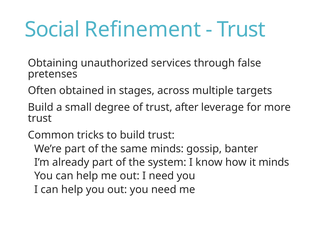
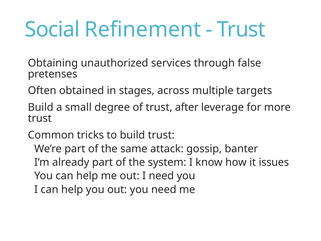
same minds: minds -> attack
it minds: minds -> issues
